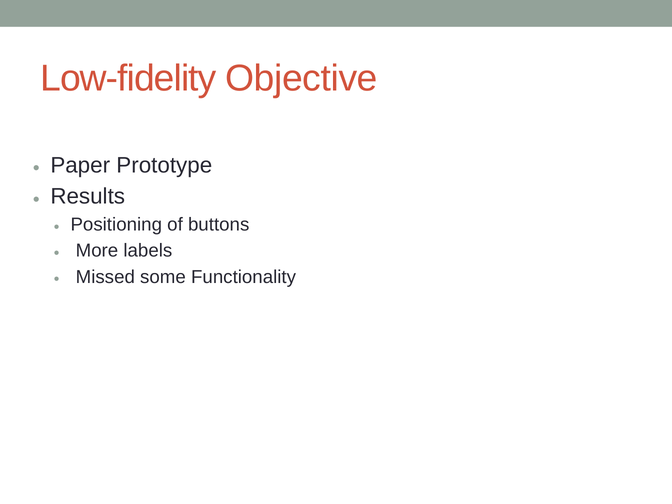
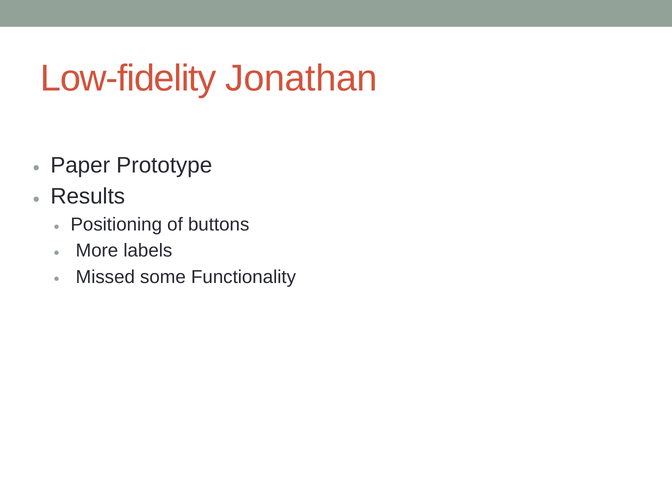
Objective: Objective -> Jonathan
